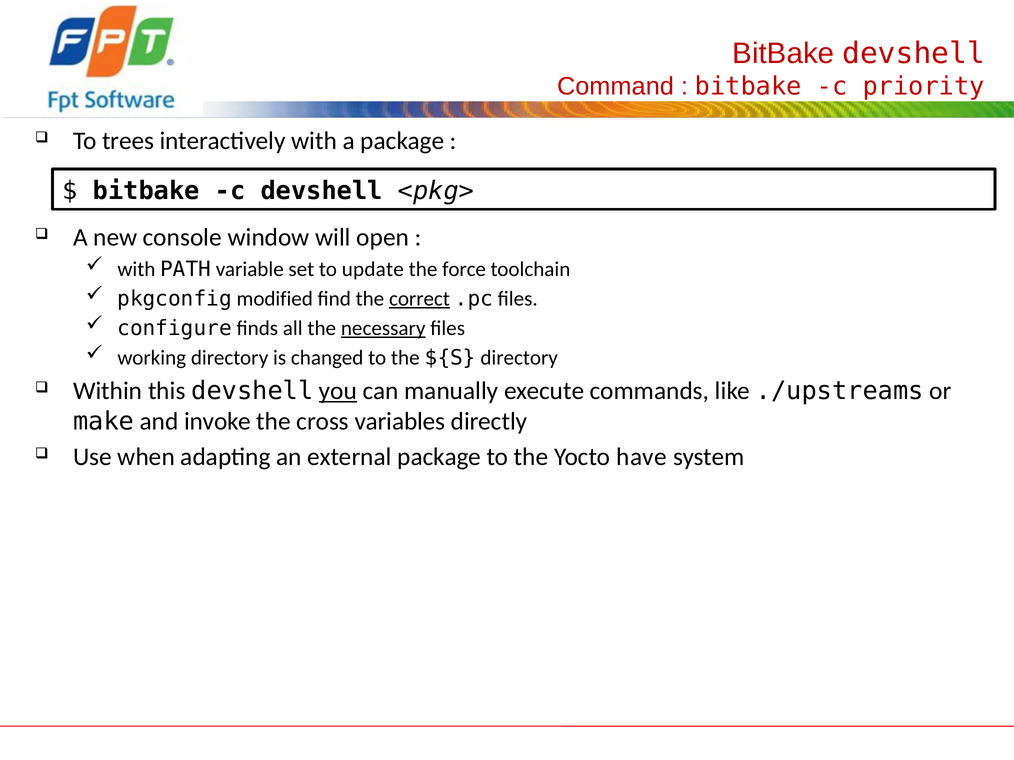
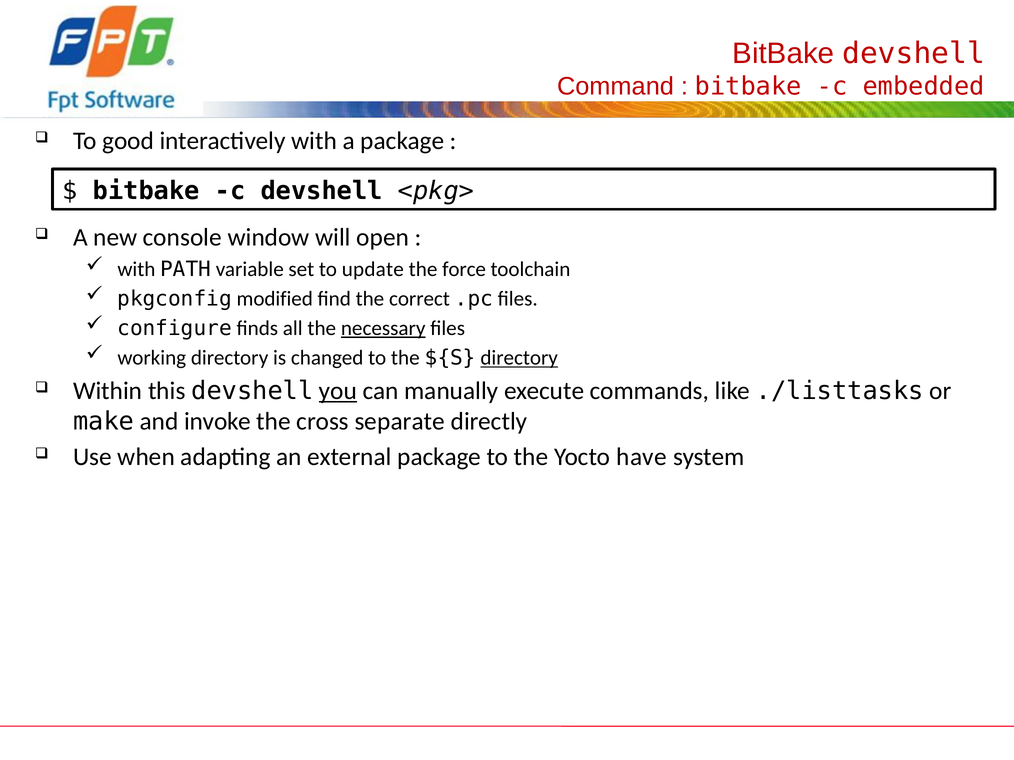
priority: priority -> embedded
trees: trees -> good
correct underline: present -> none
directory at (519, 358) underline: none -> present
./upstreams: ./upstreams -> ./listtasks
variables: variables -> separate
